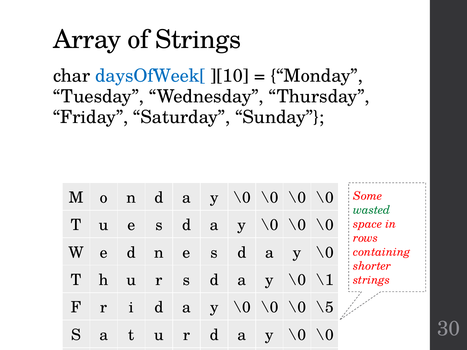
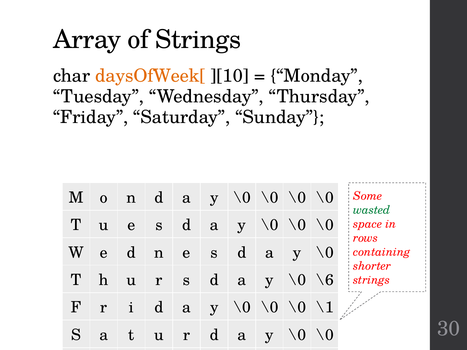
daysOfWeek[ colour: blue -> orange
\1: \1 -> \6
\5: \5 -> \1
